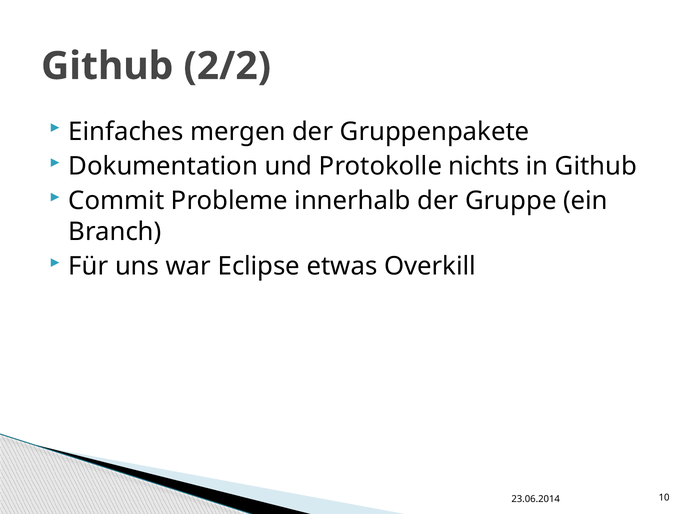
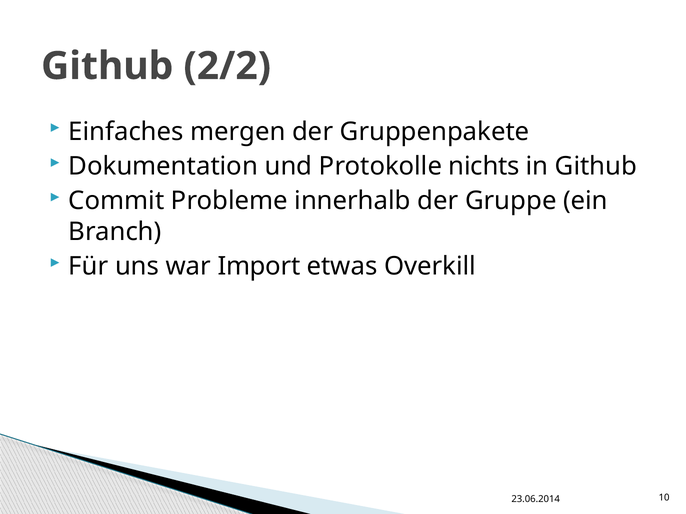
Eclipse: Eclipse -> Import
